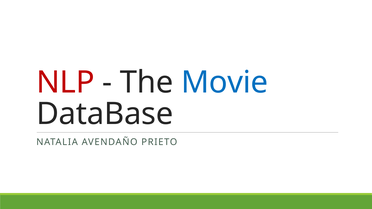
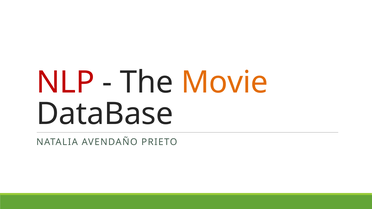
Movie colour: blue -> orange
